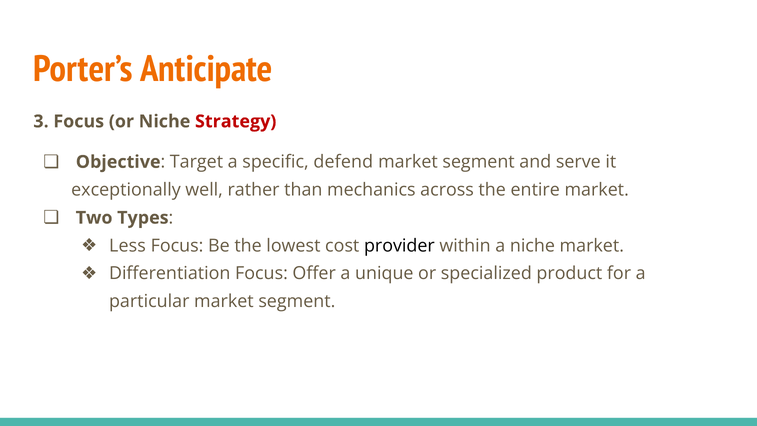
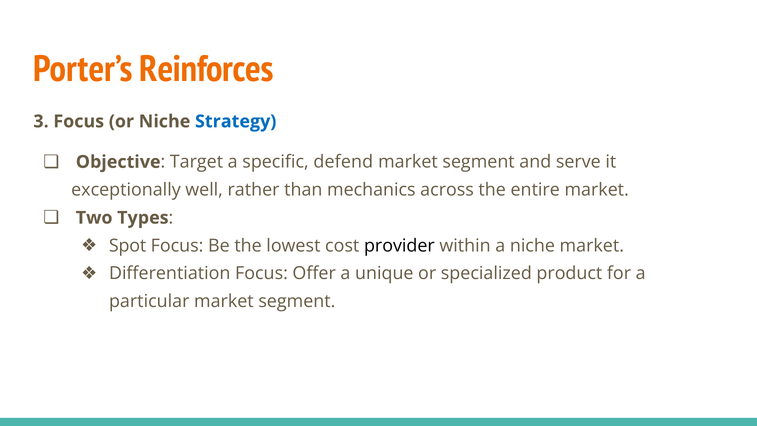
Anticipate: Anticipate -> Reinforces
Strategy colour: red -> blue
Less: Less -> Spot
